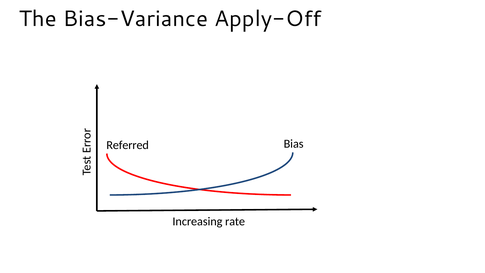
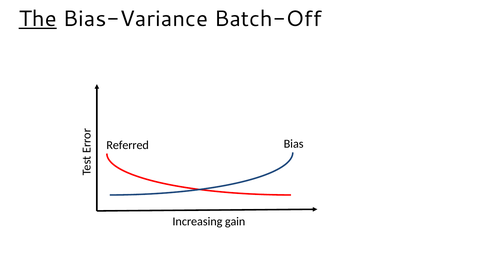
The underline: none -> present
Apply-Off: Apply-Off -> Batch-Off
rate: rate -> gain
